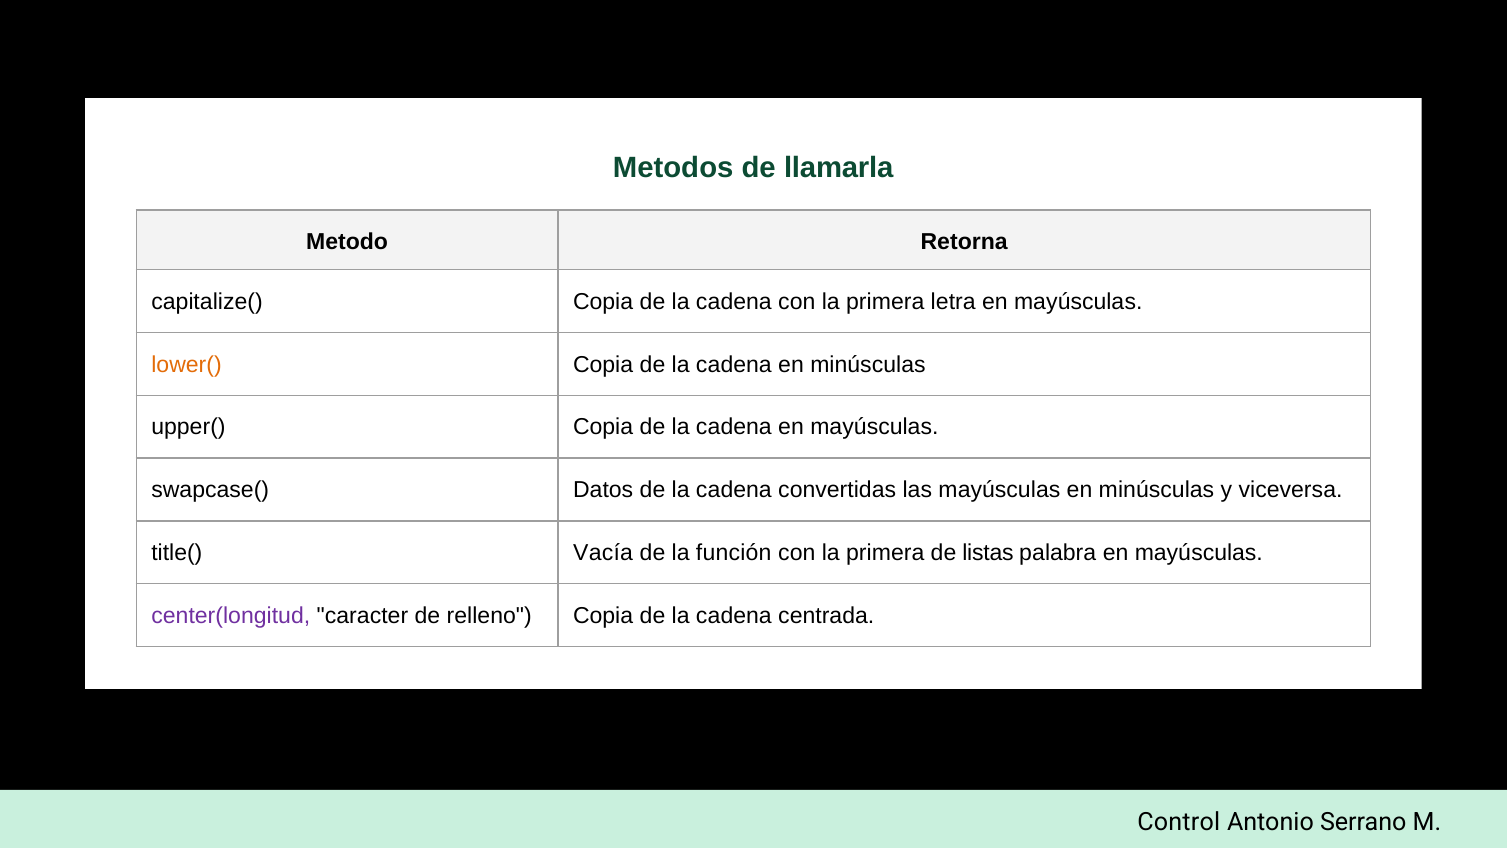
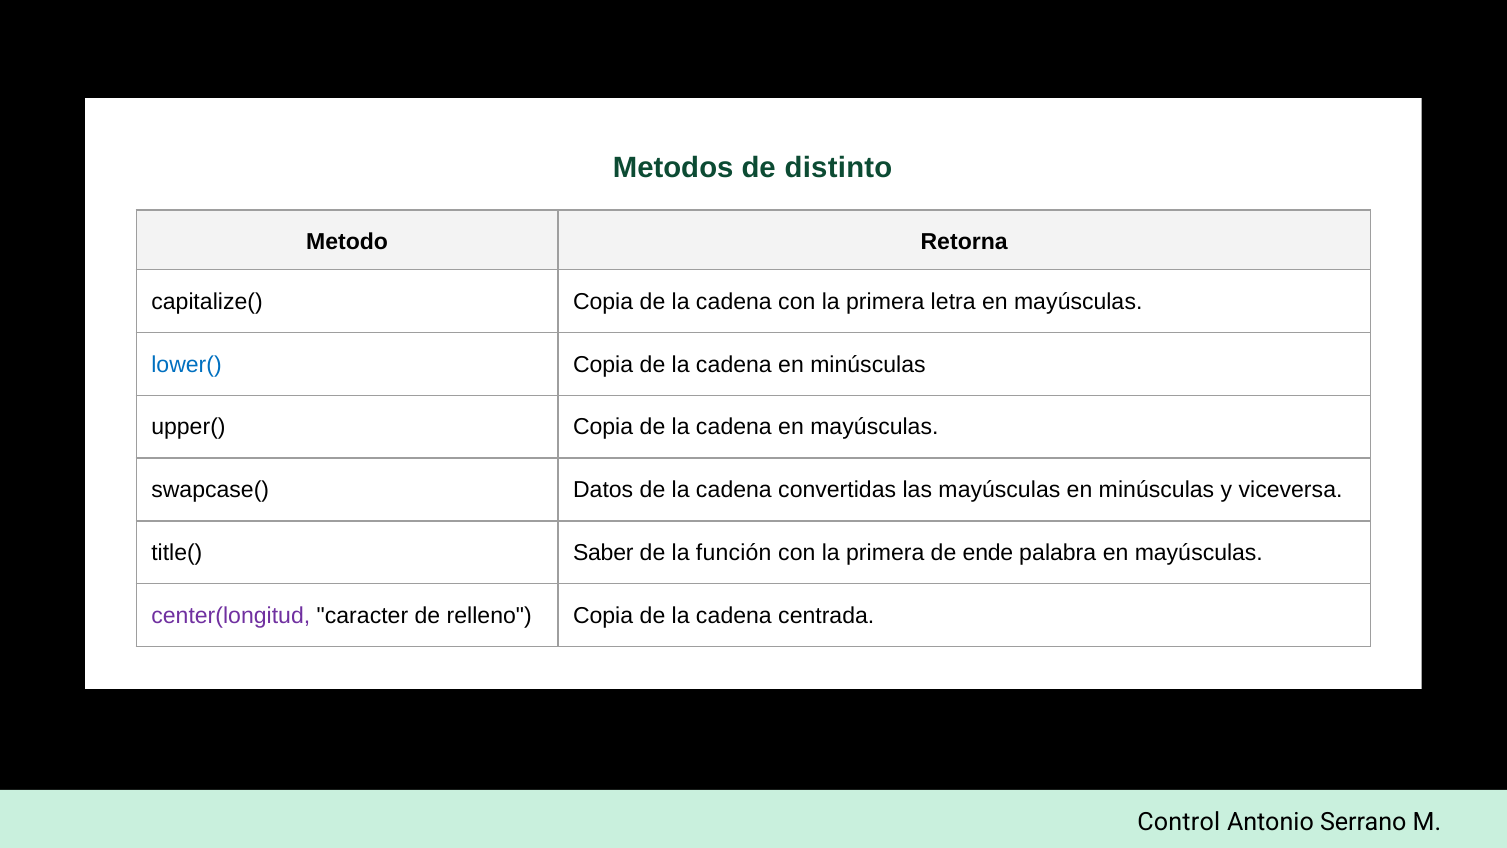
llamarla: llamarla -> distinto
lower( colour: orange -> blue
Vacía: Vacía -> Saber
listas: listas -> ende
